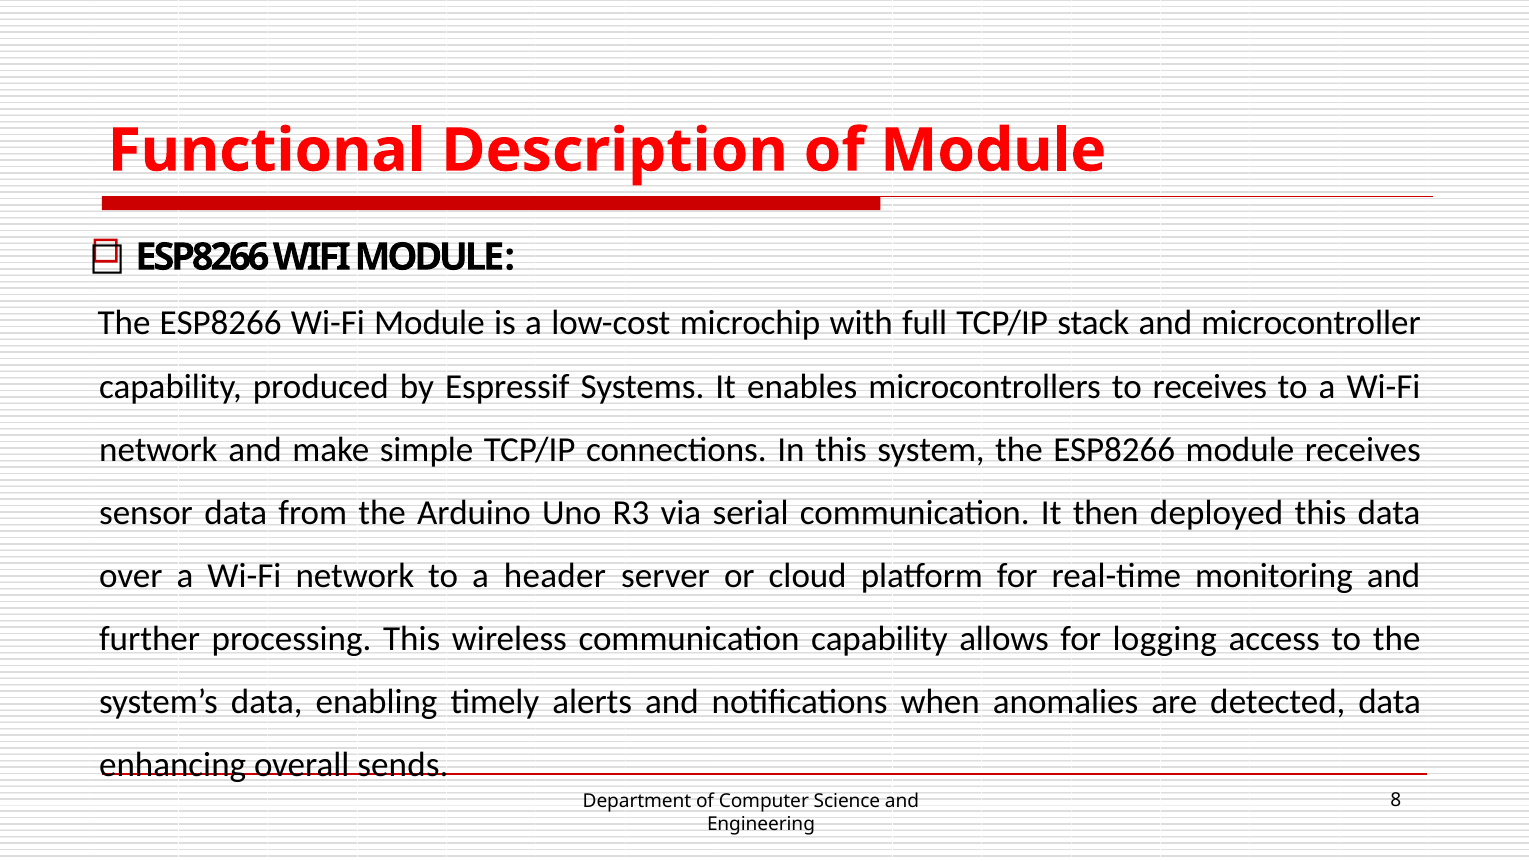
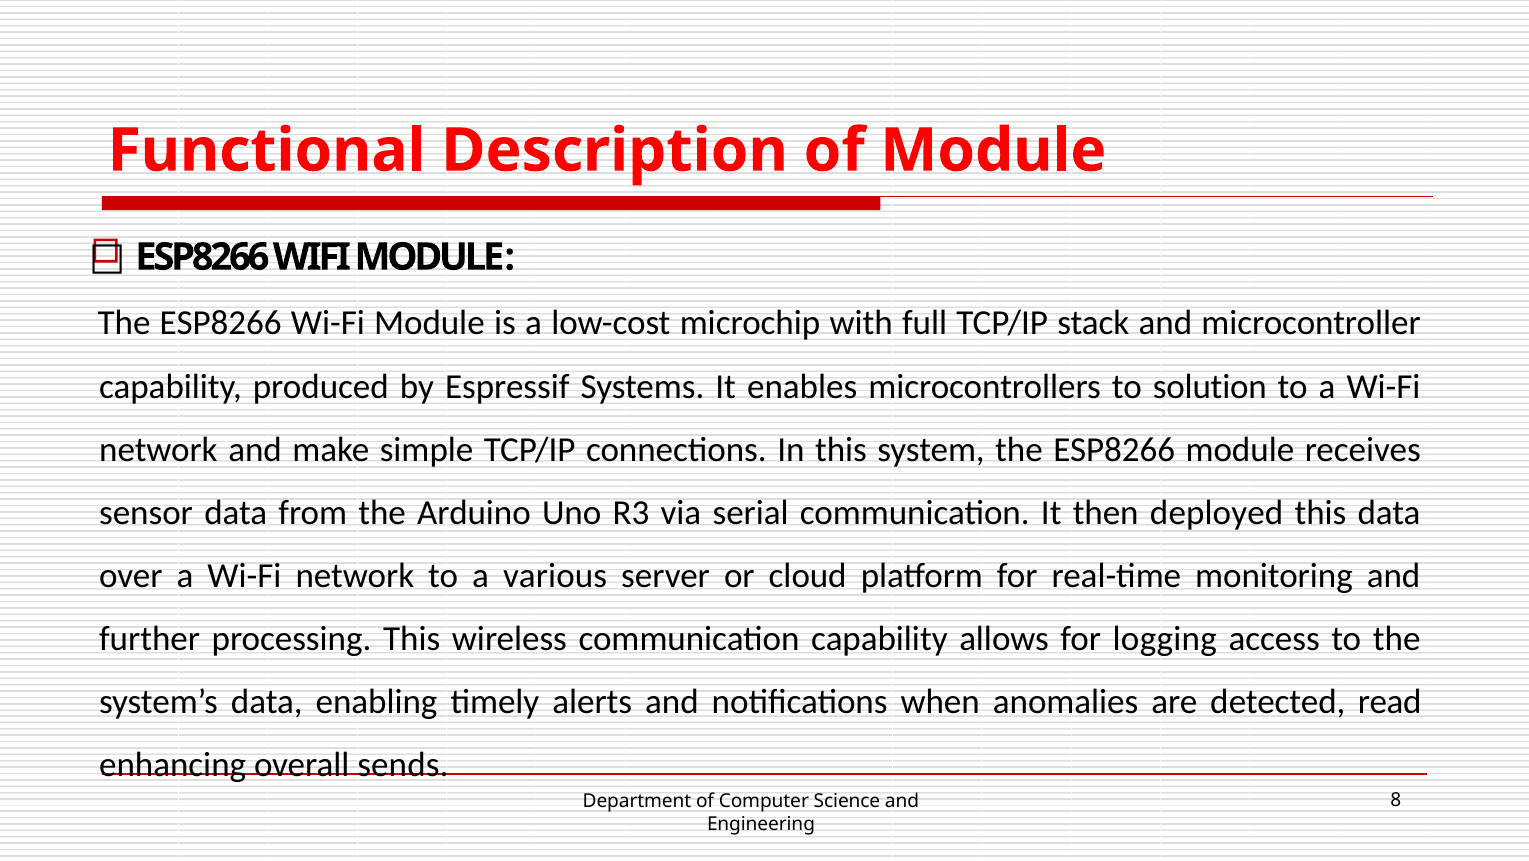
to receives: receives -> solution
header: header -> various
detected data: data -> read
